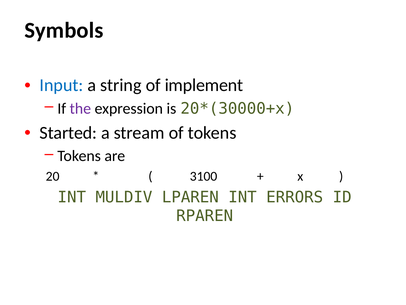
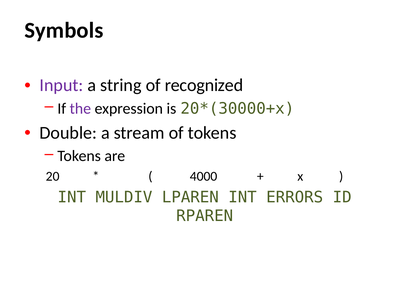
Input colour: blue -> purple
implement: implement -> recognized
Started: Started -> Double
3100: 3100 -> 4000
